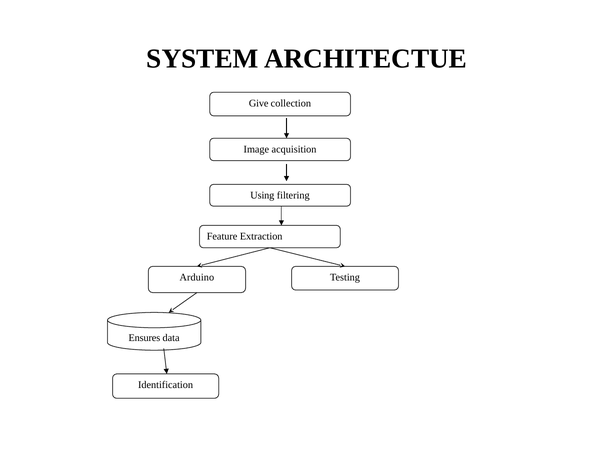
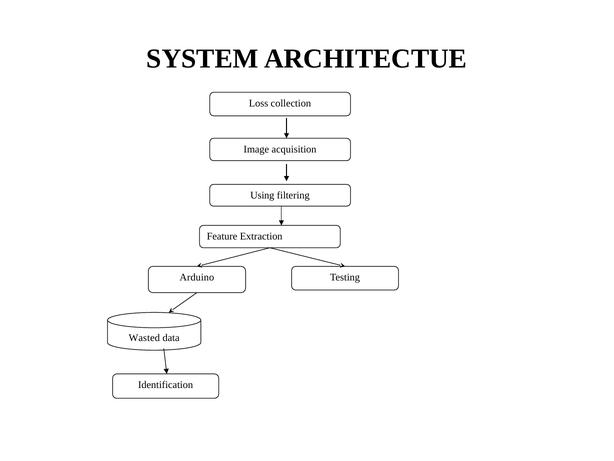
Give: Give -> Loss
Ensures: Ensures -> Wasted
